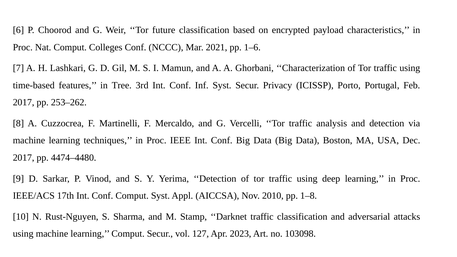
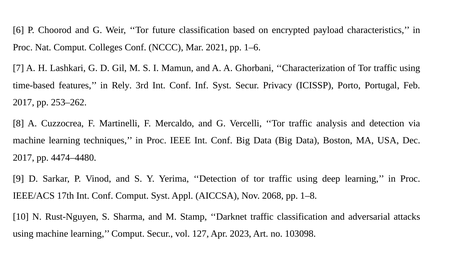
Tree: Tree -> Rely
2010: 2010 -> 2068
